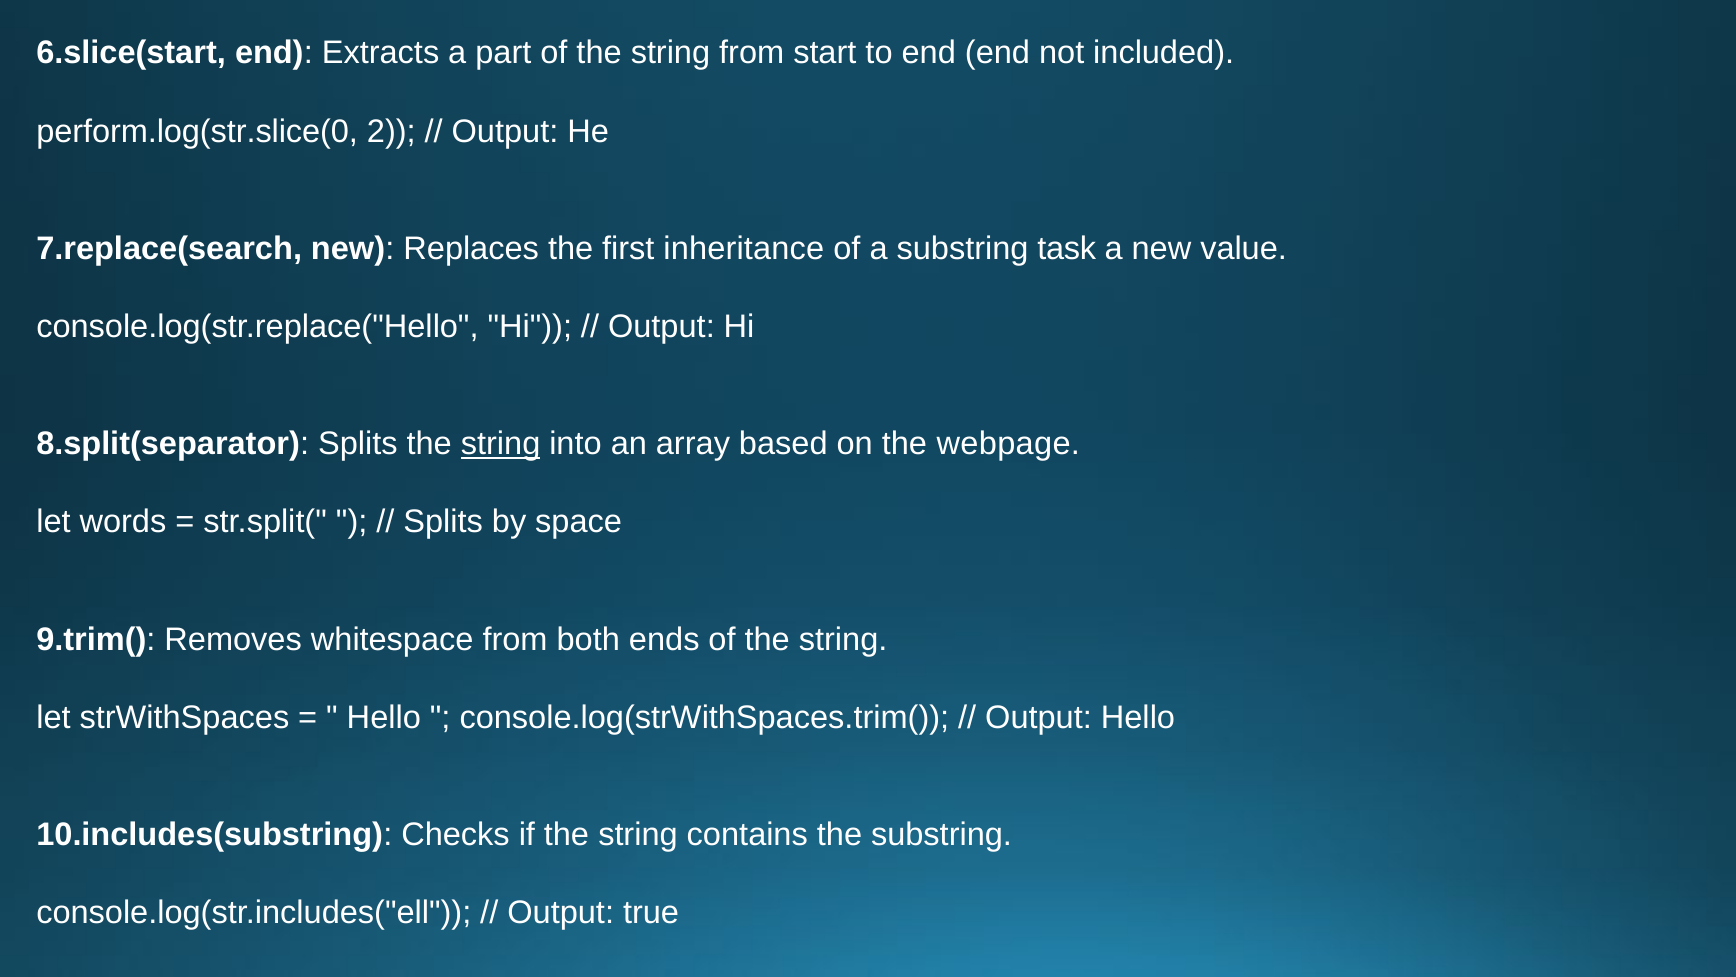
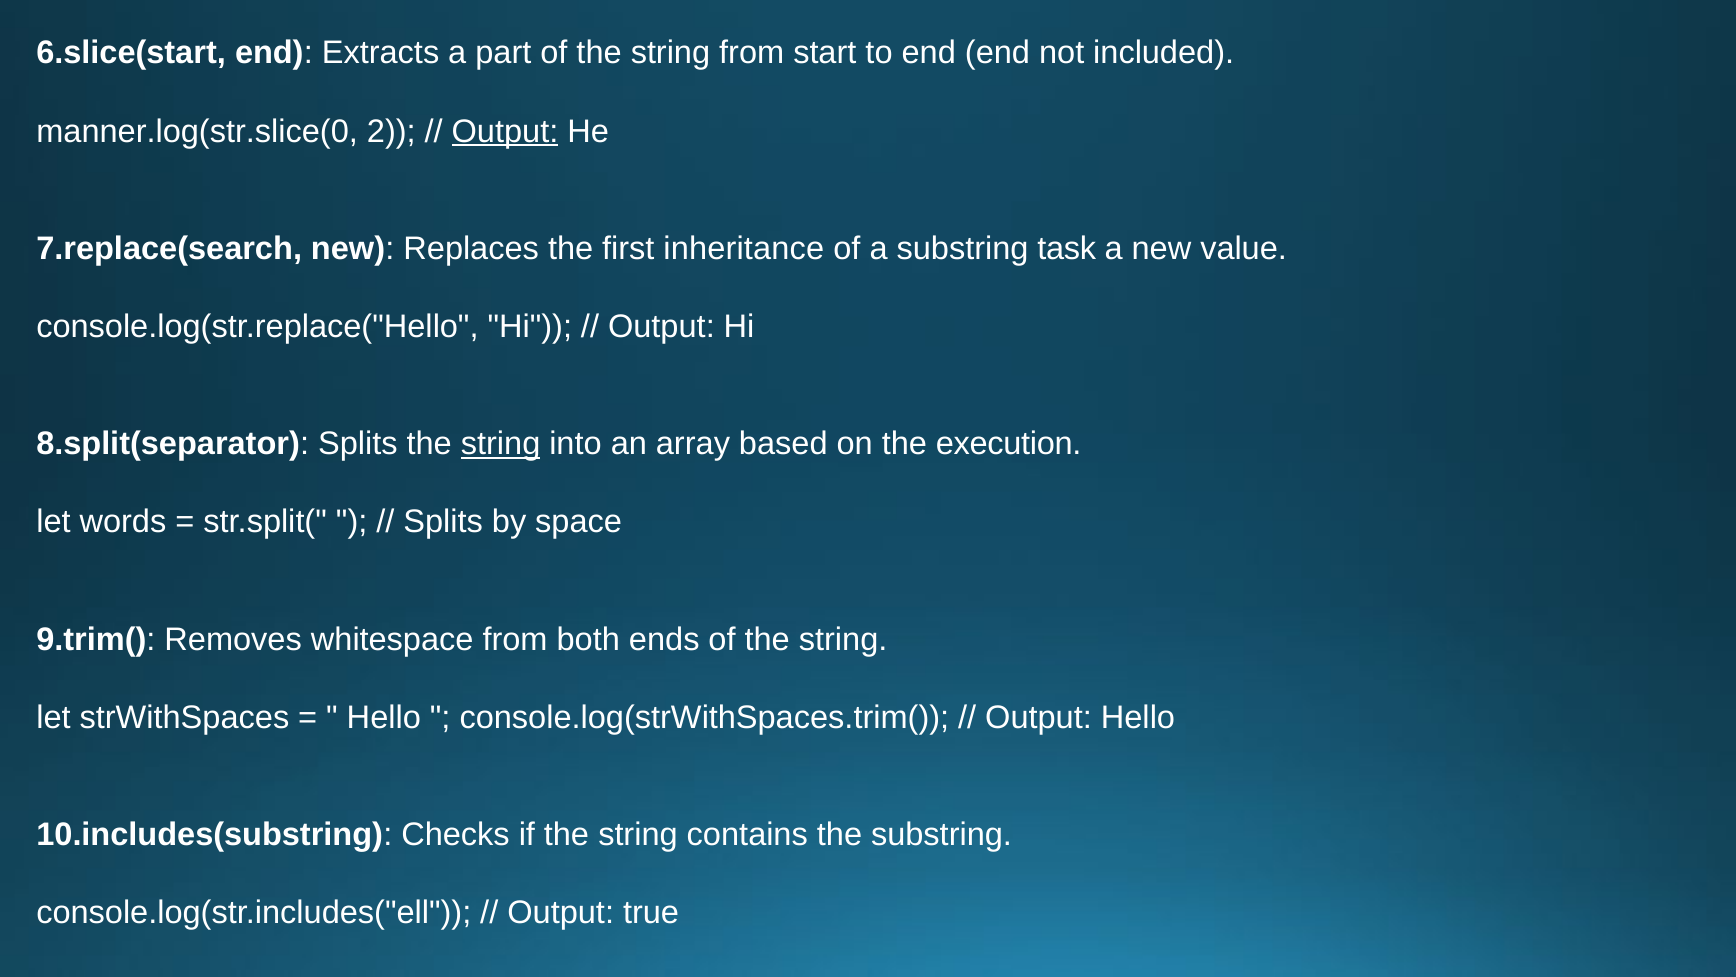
perform.log(str.slice(0: perform.log(str.slice(0 -> manner.log(str.slice(0
Output at (505, 131) underline: none -> present
webpage: webpage -> execution
